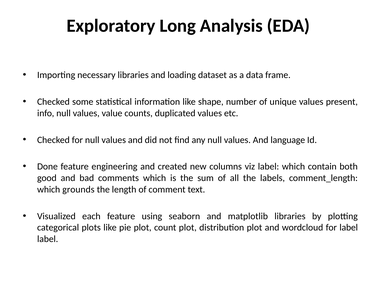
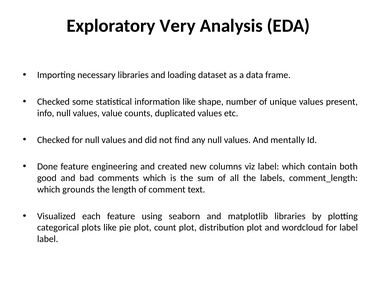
Long: Long -> Very
language: language -> mentally
